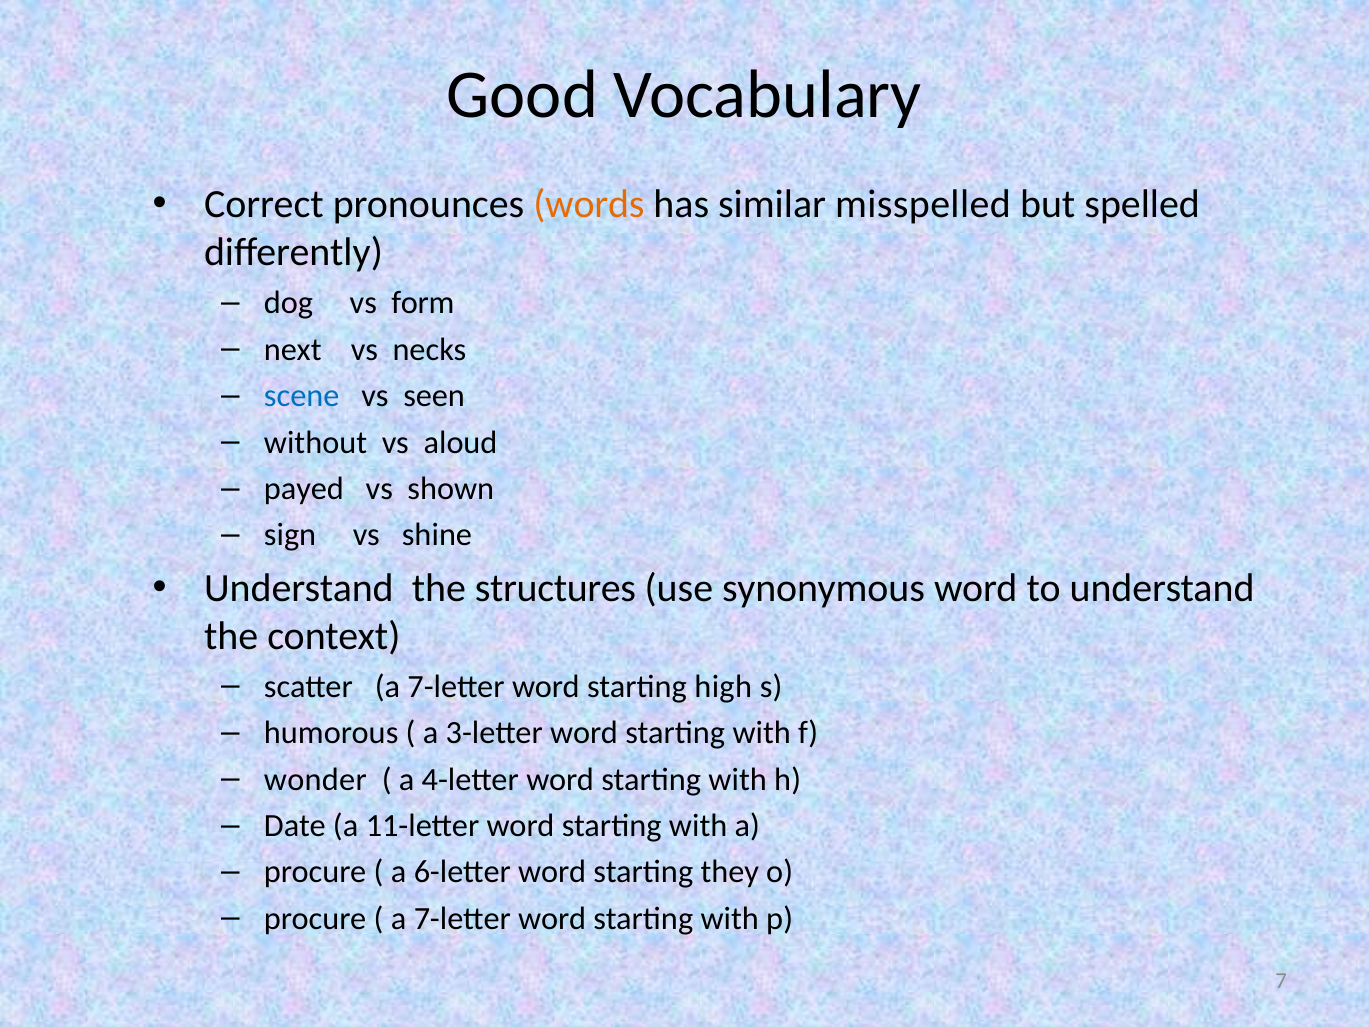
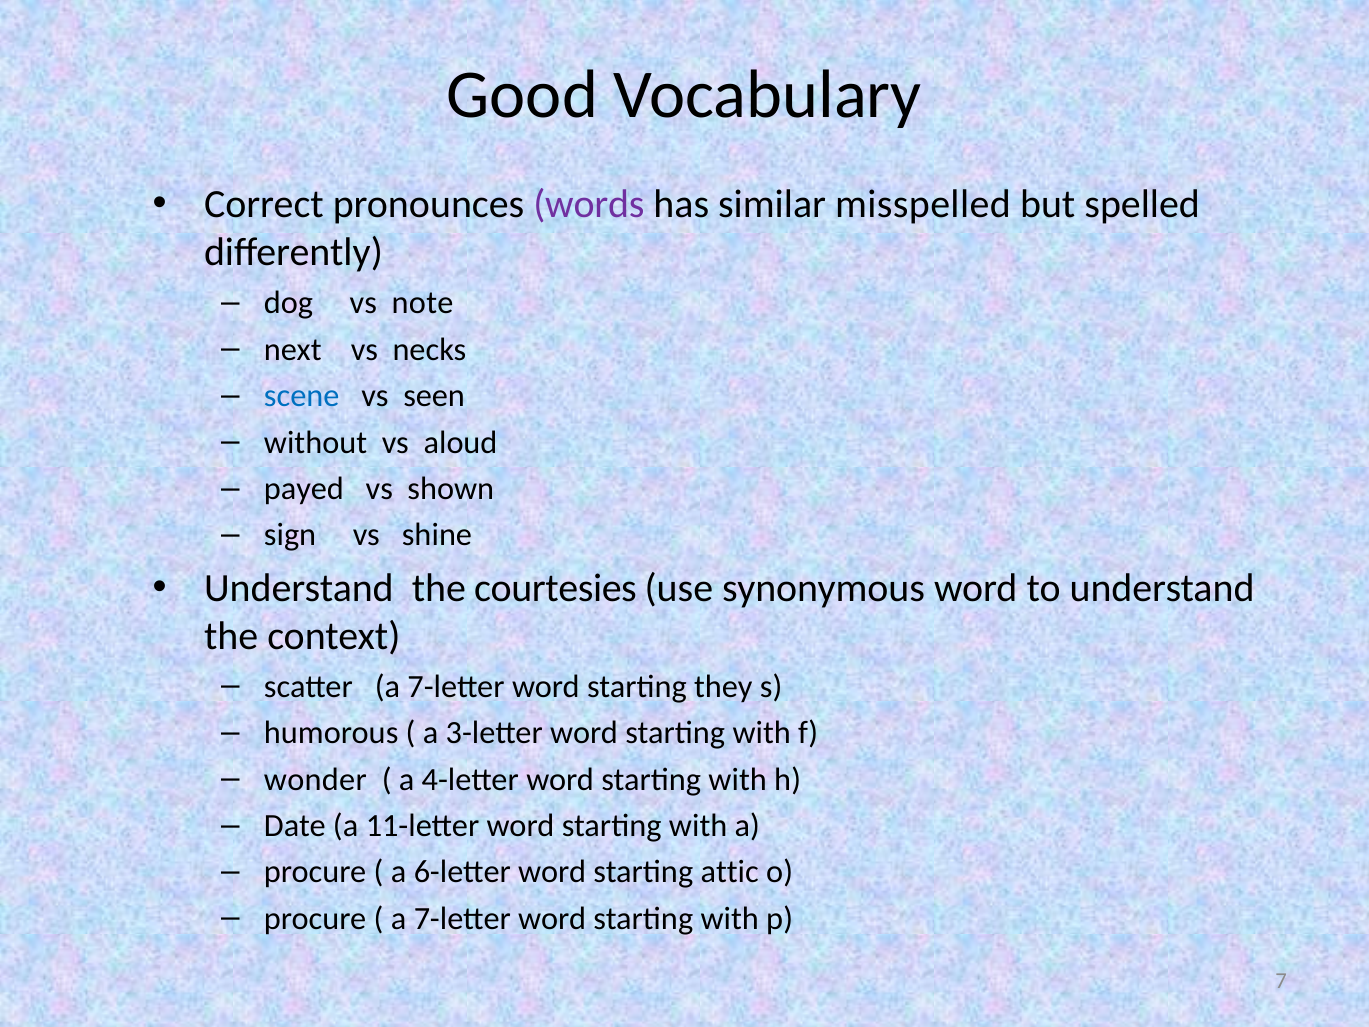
words colour: orange -> purple
form: form -> note
structures: structures -> courtesies
high: high -> they
they: they -> attic
